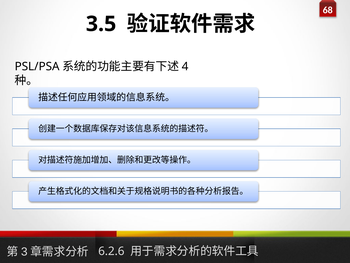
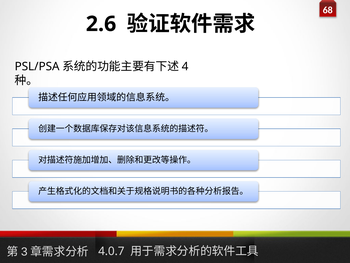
3.5: 3.5 -> 2.6
6.2.6: 6.2.6 -> 4.0.7
